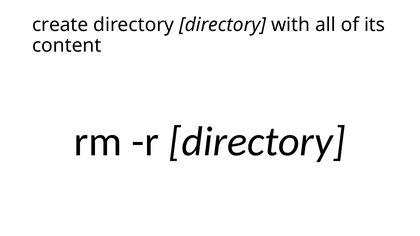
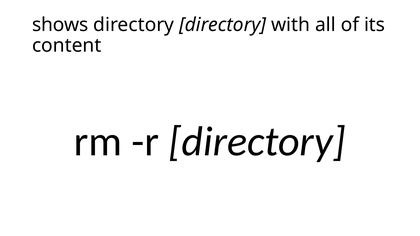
create: create -> shows
